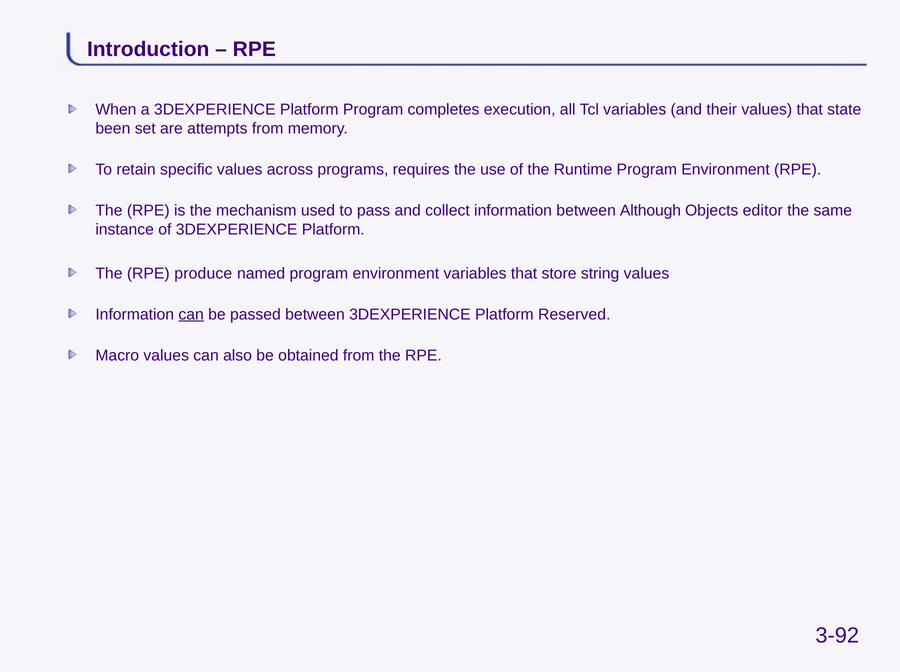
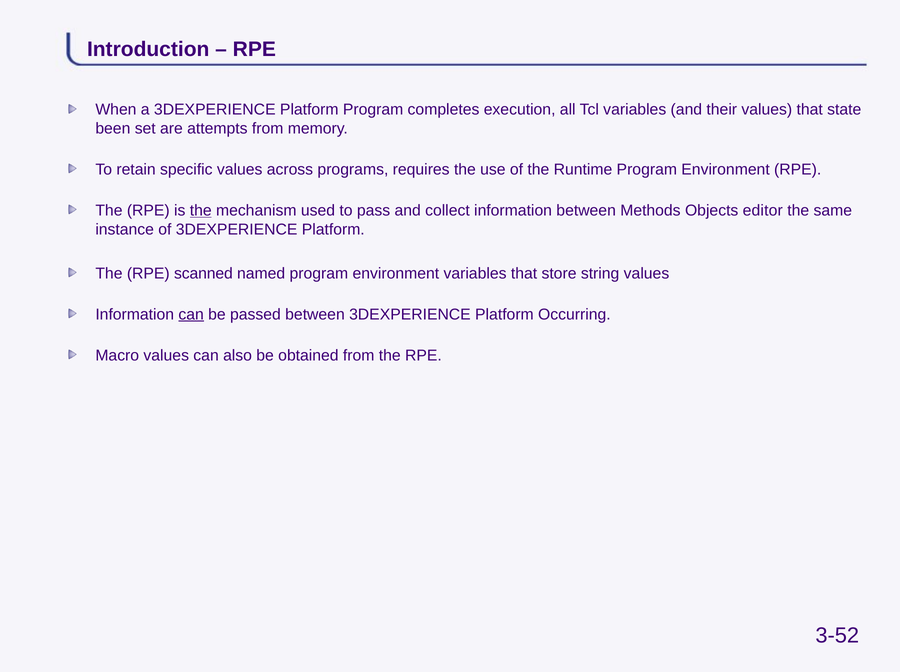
the at (201, 211) underline: none -> present
Although: Although -> Methods
produce: produce -> scanned
Reserved: Reserved -> Occurring
3-92: 3-92 -> 3-52
